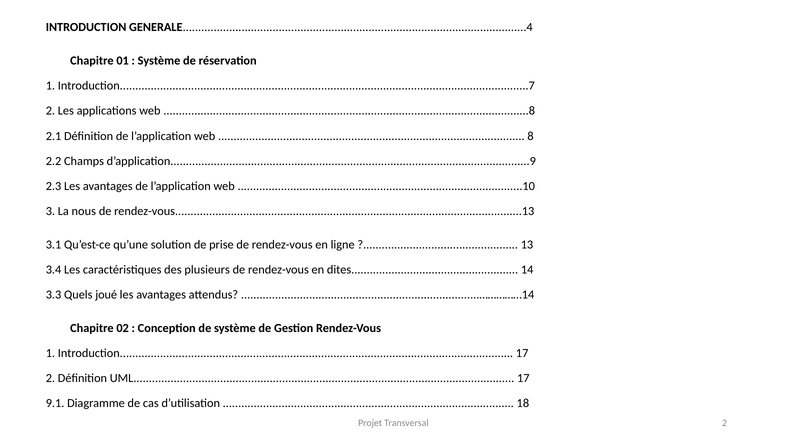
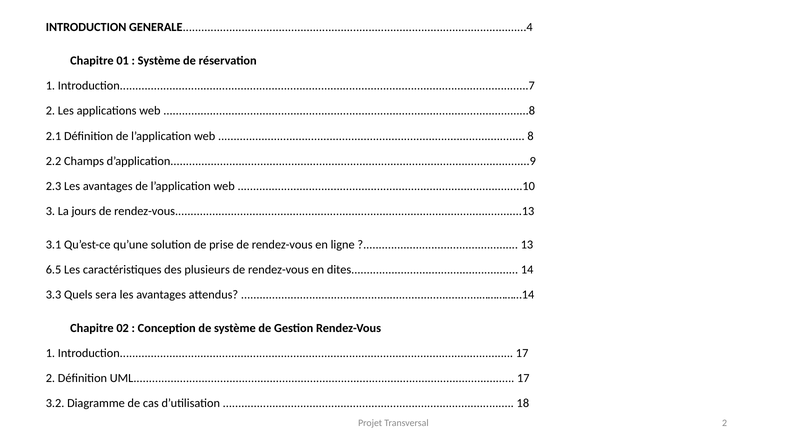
nous: nous -> jours
3.4: 3.4 -> 6.5
joué: joué -> sera
9.1: 9.1 -> 3.2
